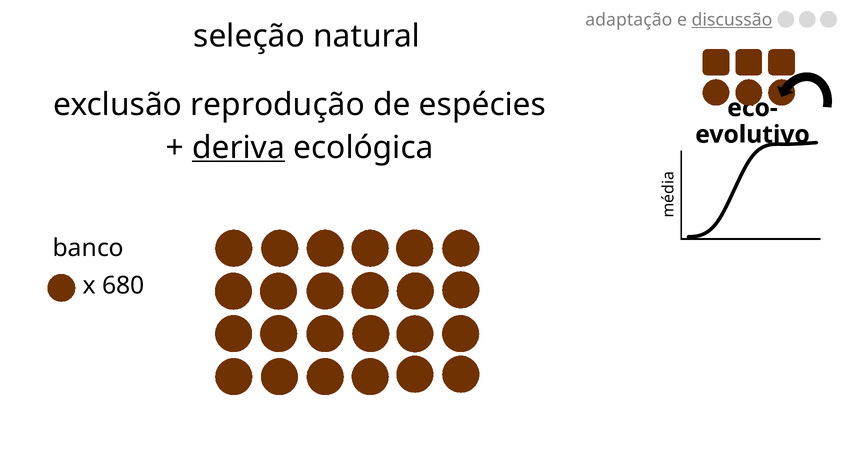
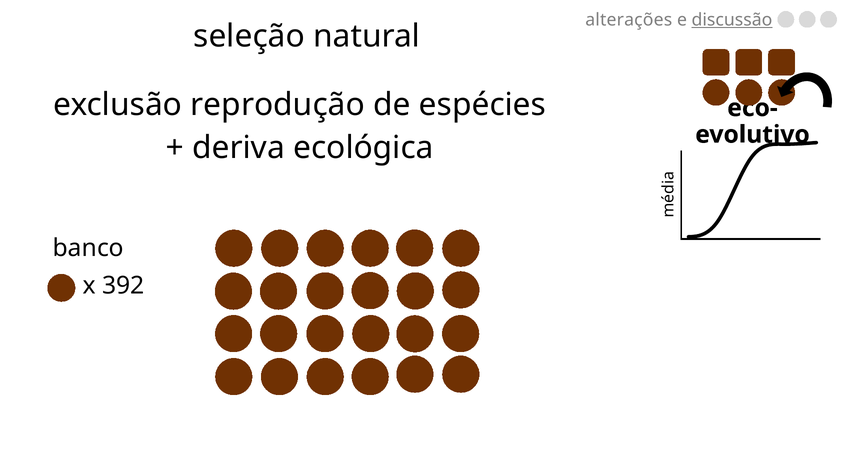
adaptação: adaptação -> alterações
deriva underline: present -> none
680: 680 -> 392
